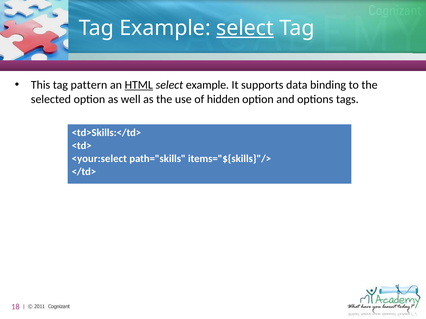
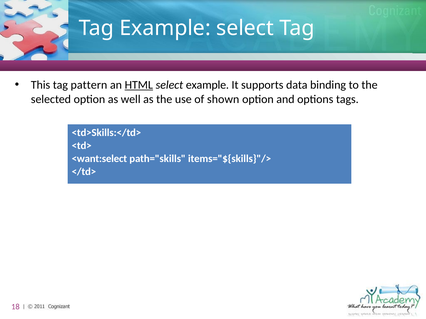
select at (245, 28) underline: present -> none
hidden: hidden -> shown
<your:select: <your:select -> <want:select
